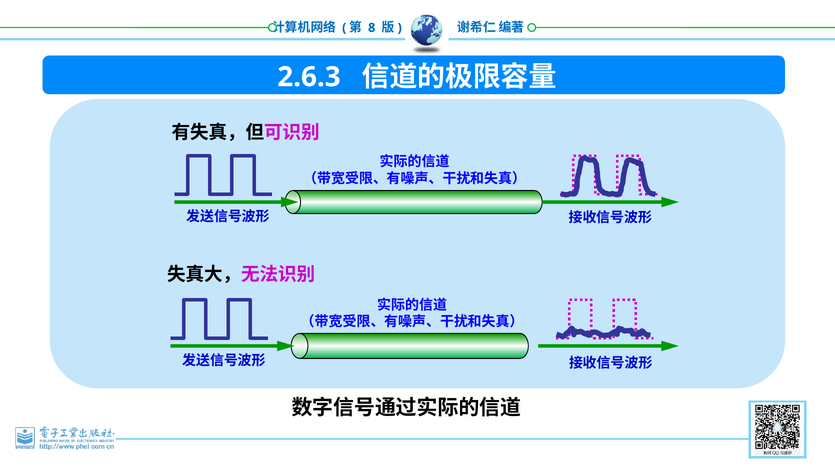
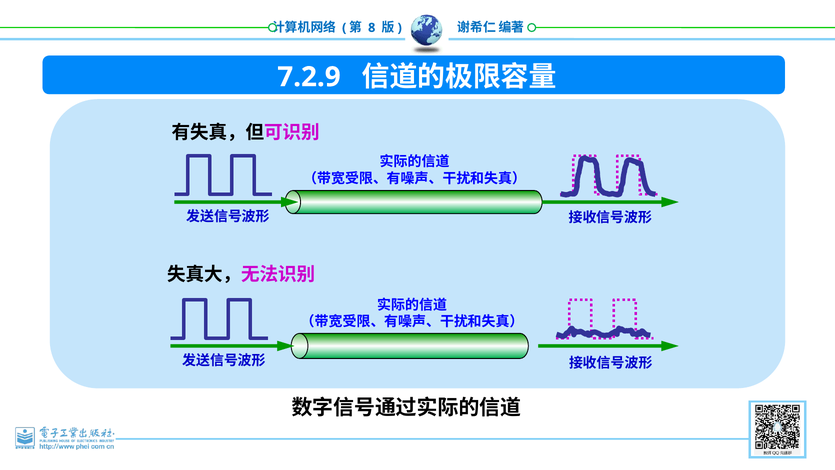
2.6.3: 2.6.3 -> 7.2.9
